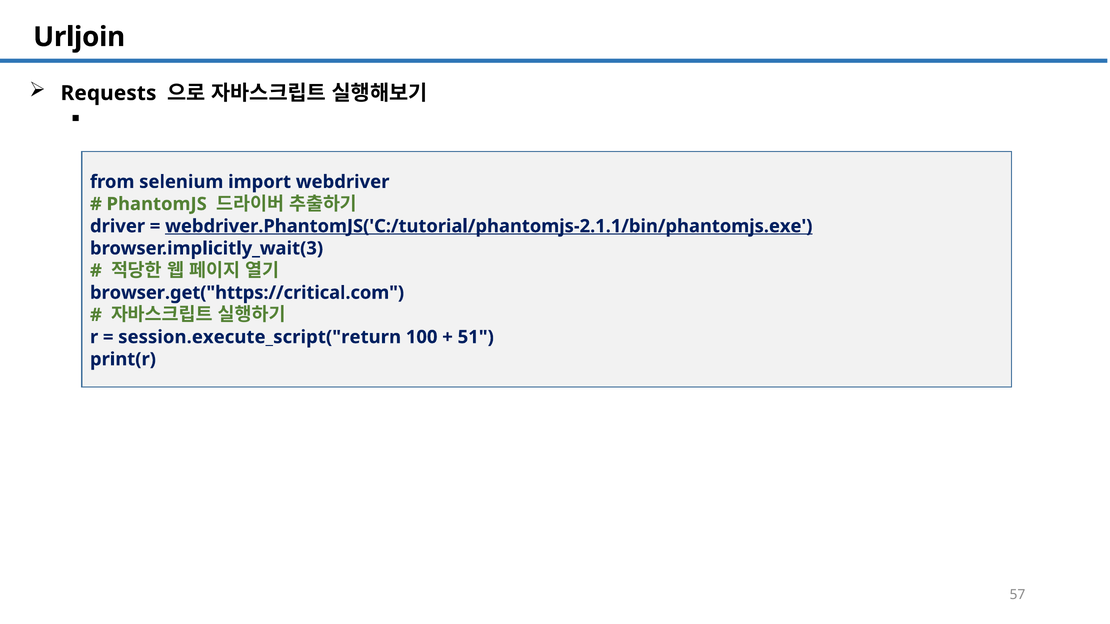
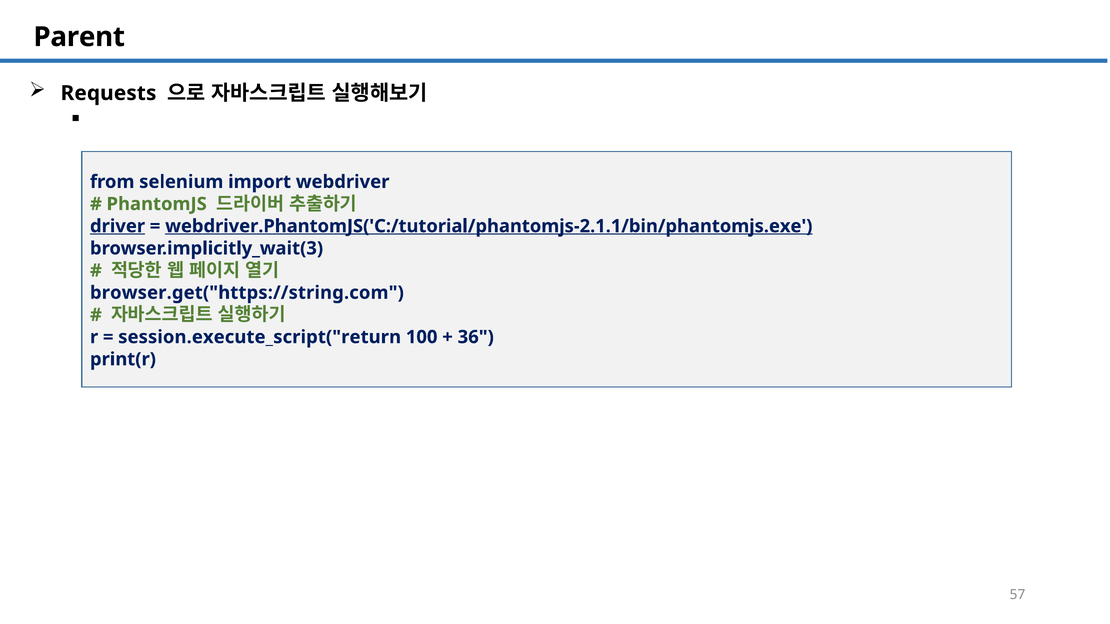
Urljoin: Urljoin -> Parent
driver underline: none -> present
browser.get("https://critical.com: browser.get("https://critical.com -> browser.get("https://string.com
51: 51 -> 36
